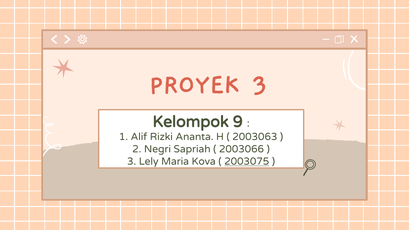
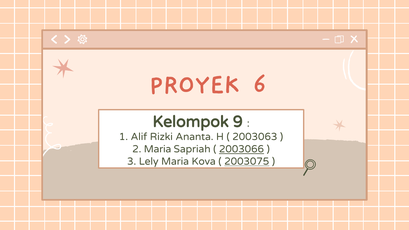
PROYEK 3: 3 -> 6
2 Negri: Negri -> Maria
2003066 underline: none -> present
